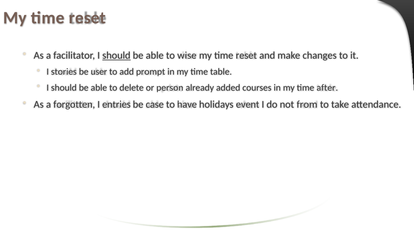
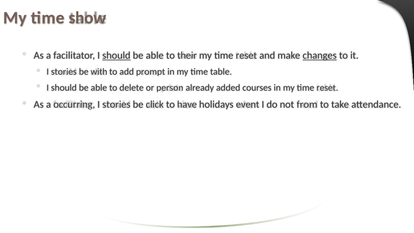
reset at (87, 18): reset -> show
wise: wise -> their
changes underline: none -> present
user: user -> with
in my time after: after -> reset
forgotten: forgotten -> occurring
entries at (116, 104): entries -> stories
case: case -> click
